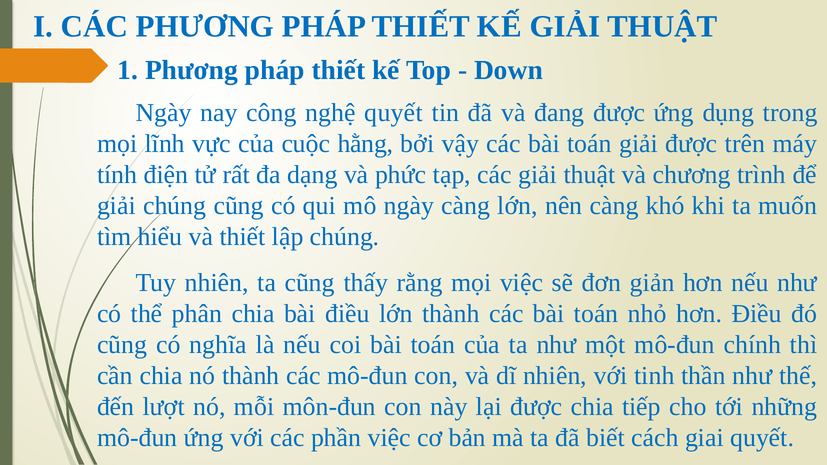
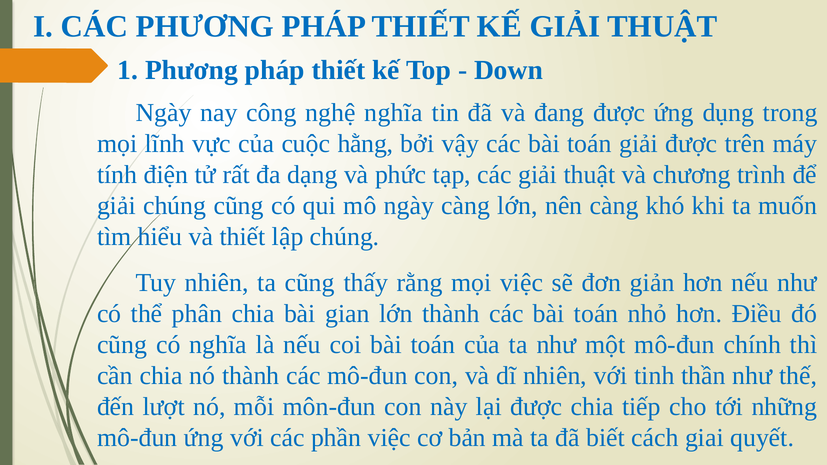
nghệ quyết: quyết -> nghĩa
bài điều: điều -> gian
